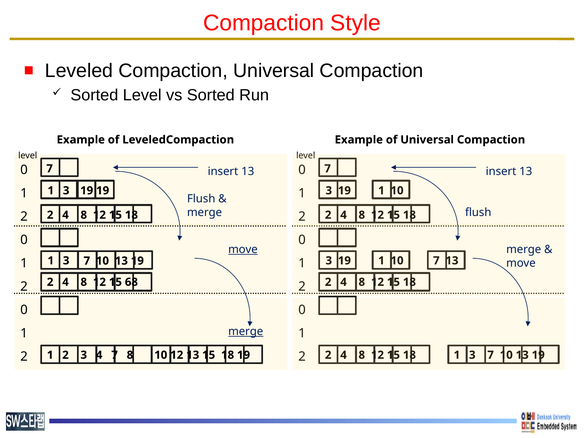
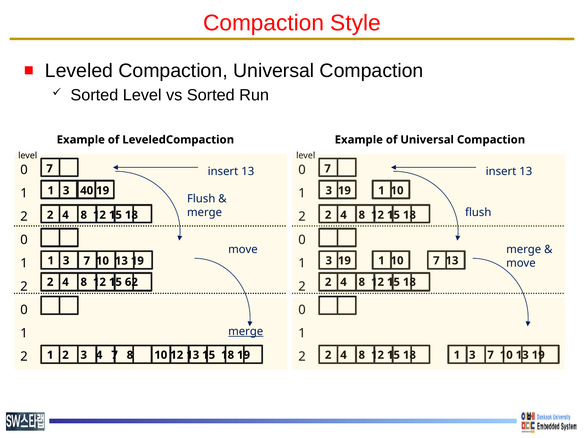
1 3 19: 19 -> 40
move at (243, 250) underline: present -> none
68: 68 -> 62
